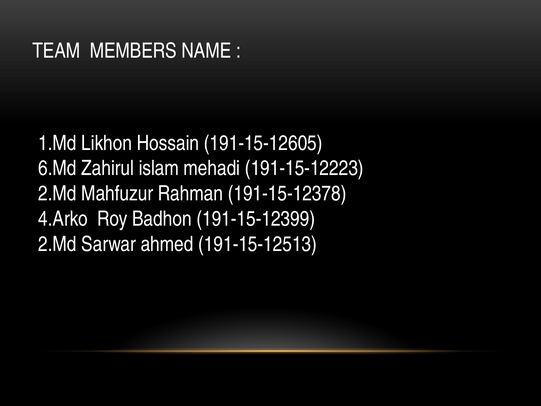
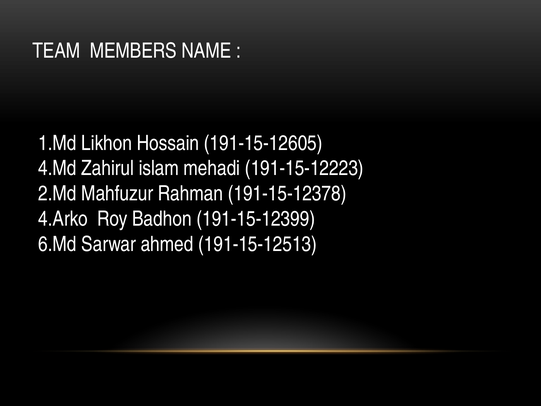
6.Md: 6.Md -> 4.Md
2.Md at (57, 244): 2.Md -> 6.Md
